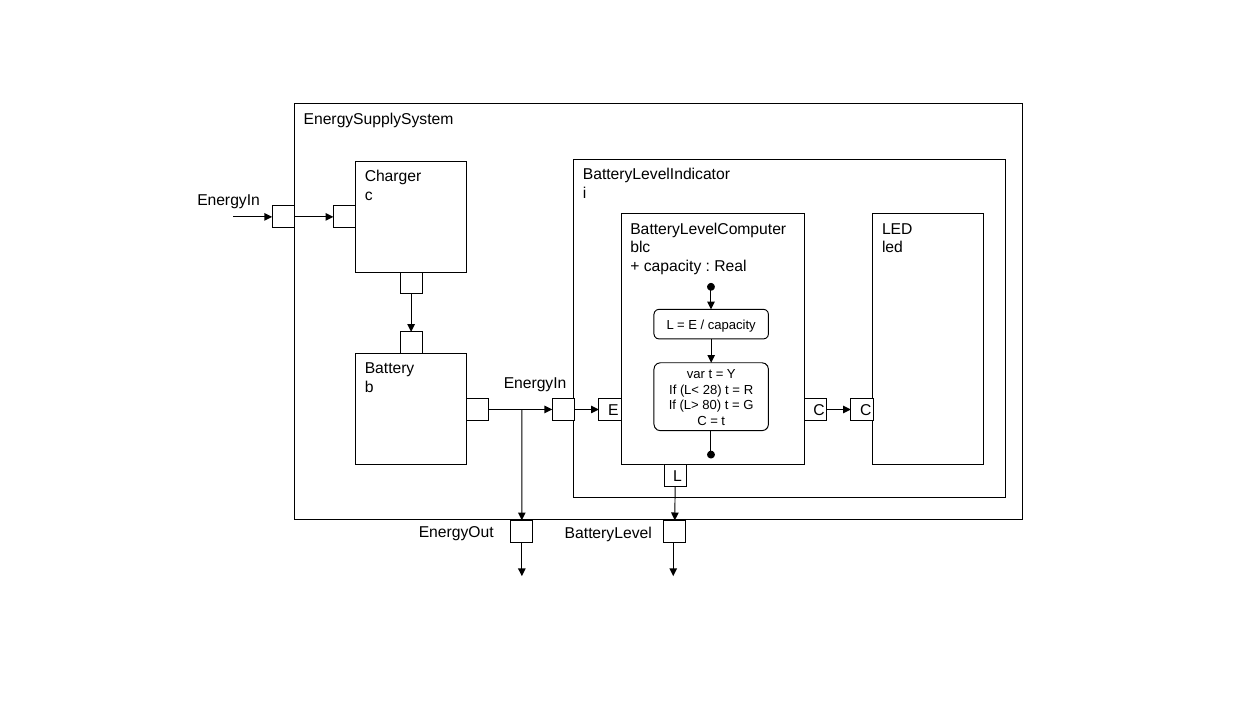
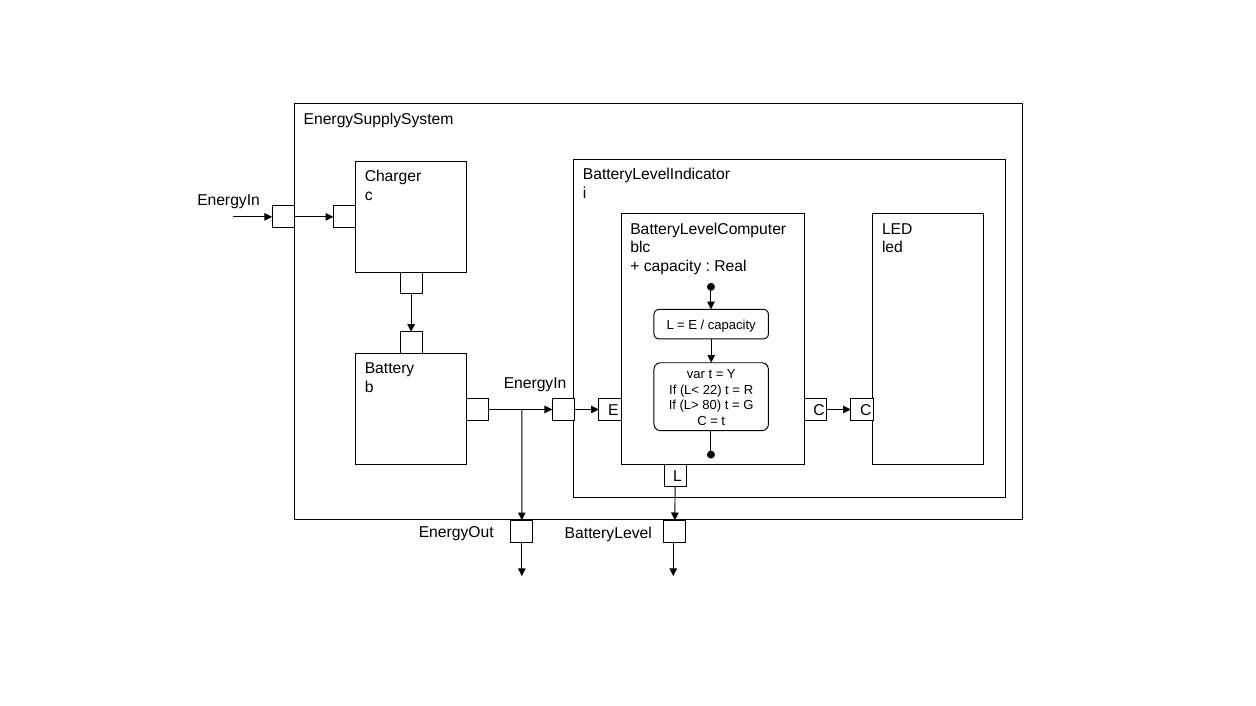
28: 28 -> 22
